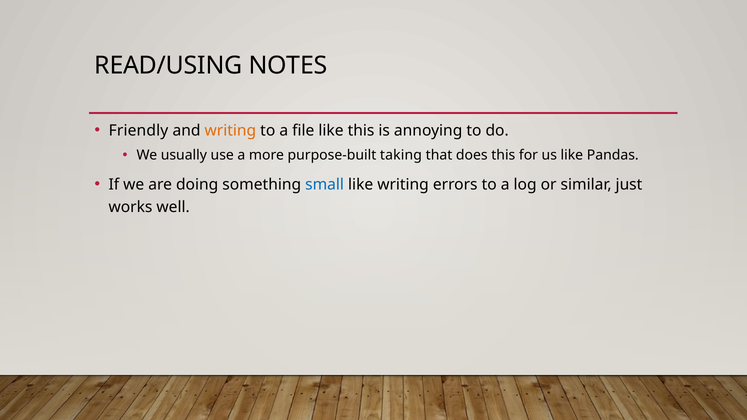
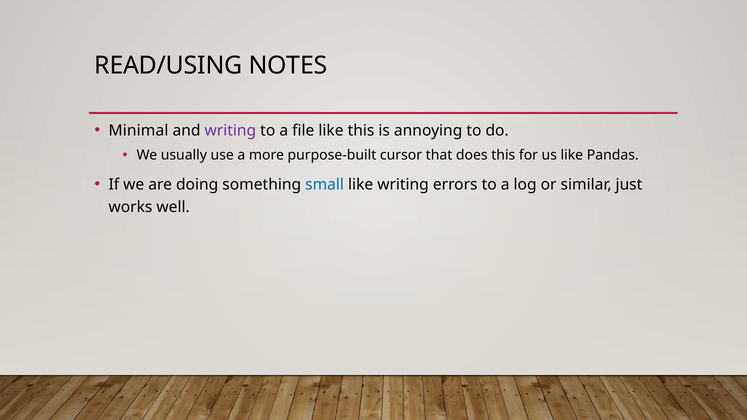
Friendly: Friendly -> Minimal
writing at (230, 131) colour: orange -> purple
taking: taking -> cursor
